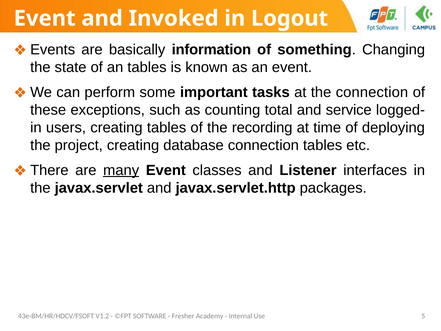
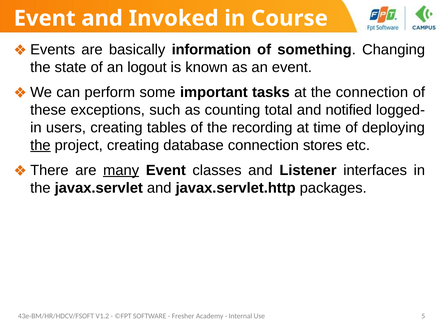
Logout: Logout -> Course
an tables: tables -> logout
service: service -> notified
the at (40, 145) underline: none -> present
connection tables: tables -> stores
